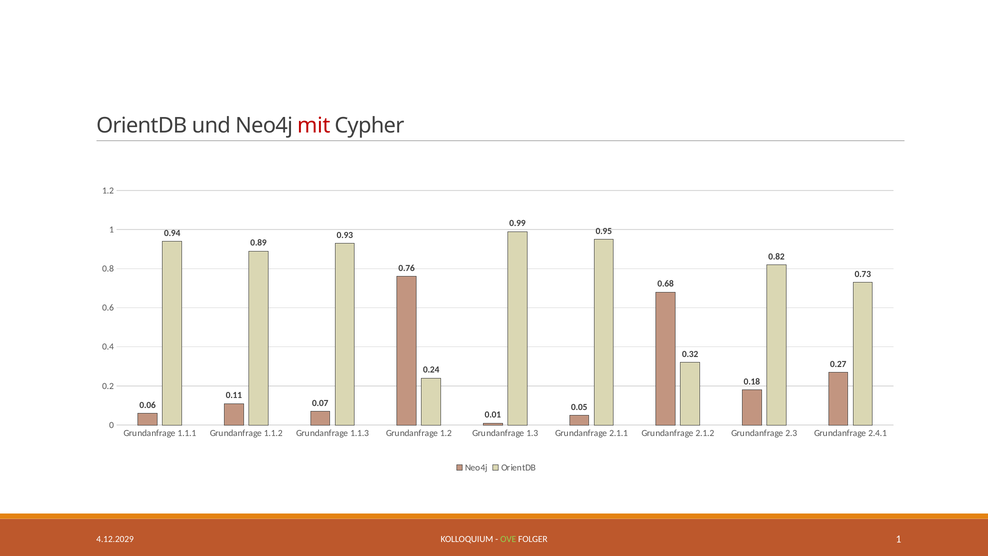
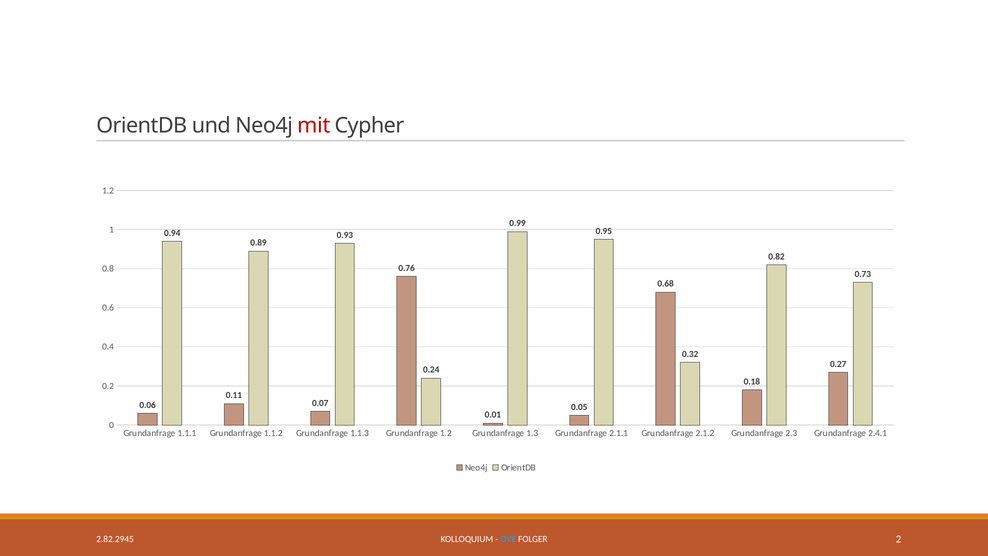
4.12.2029: 4.12.2029 -> 2.82.2945
OVE colour: light green -> light blue
FOLGER 1: 1 -> 2
